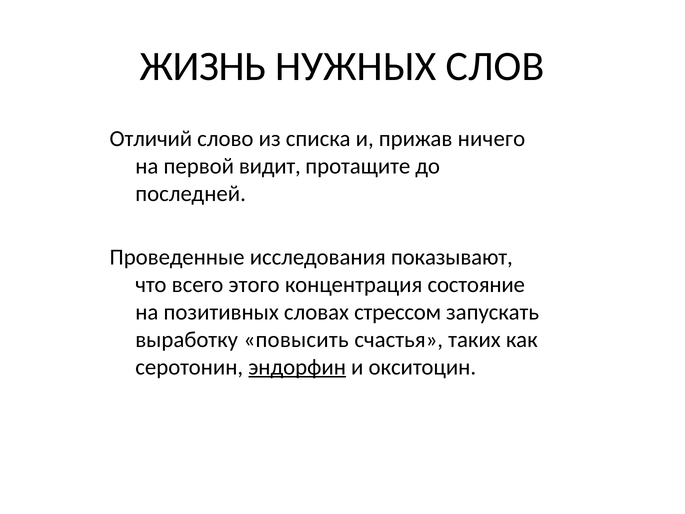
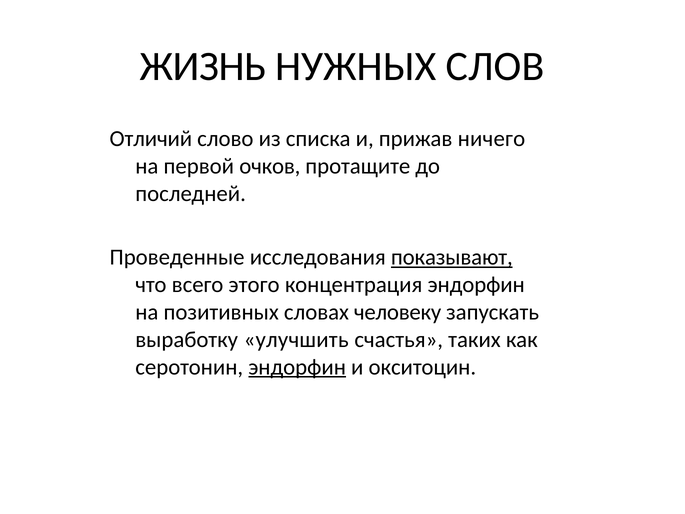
видит: видит -> очков
показывают underline: none -> present
концентрация состояние: состояние -> эндорфин
стрессом: стрессом -> человеку
повысить: повысить -> улучшить
